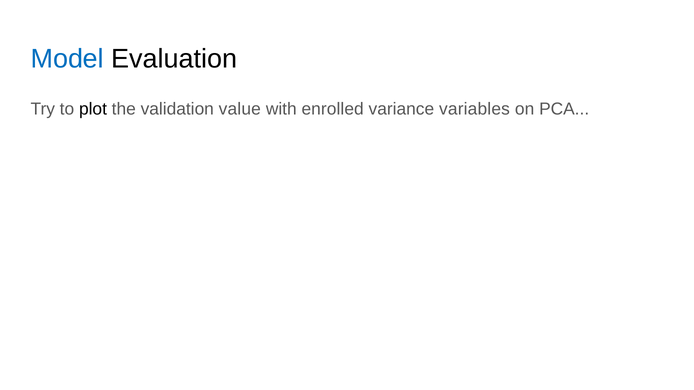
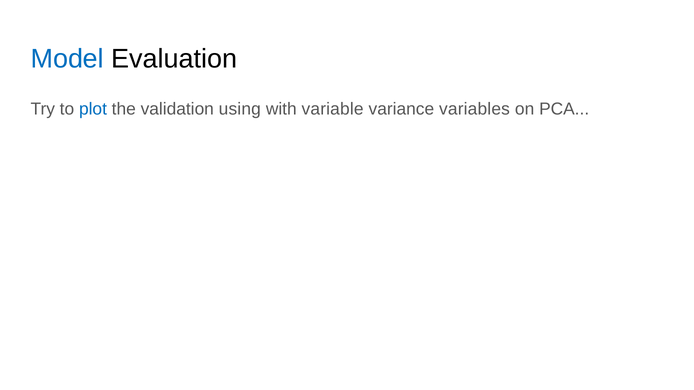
plot colour: black -> blue
value: value -> using
enrolled: enrolled -> variable
